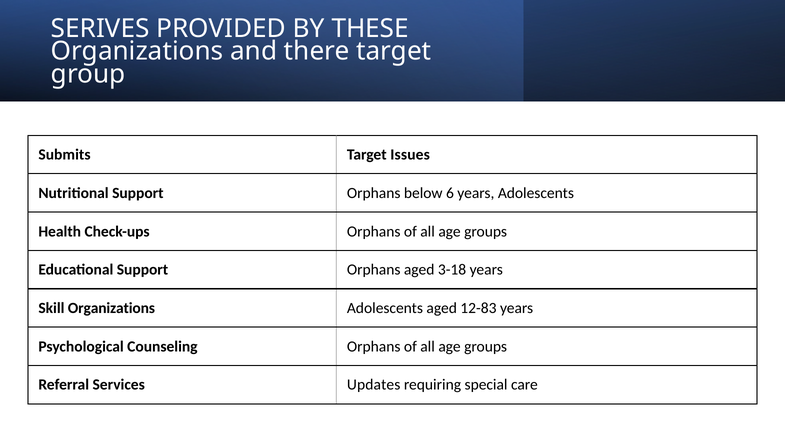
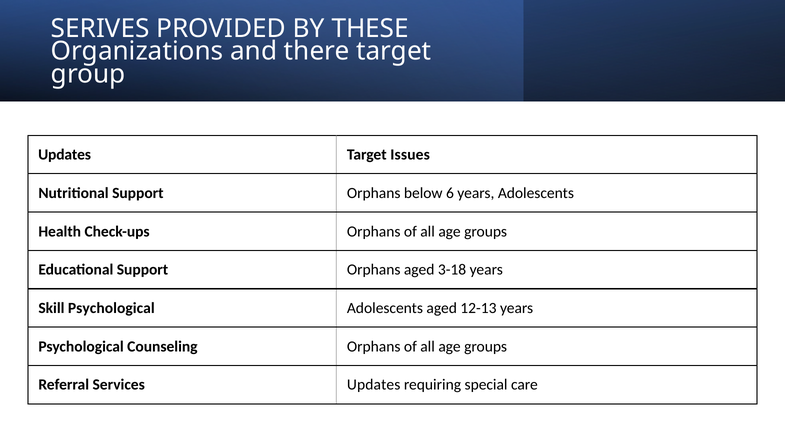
Submits at (64, 155): Submits -> Updates
Skill Organizations: Organizations -> Psychological
12-83: 12-83 -> 12-13
